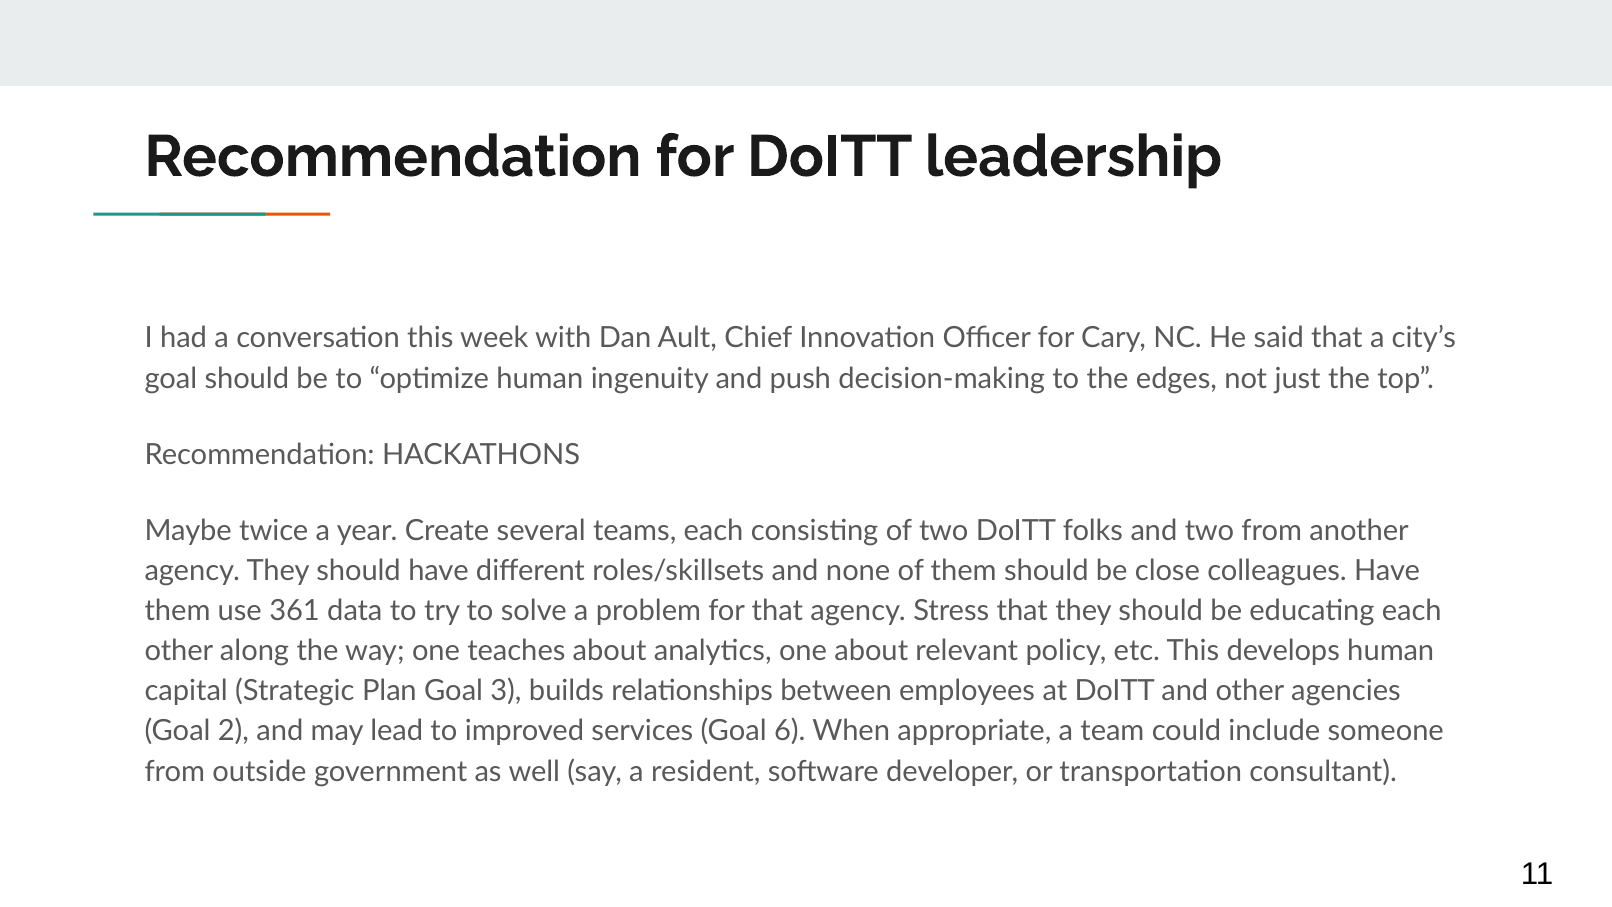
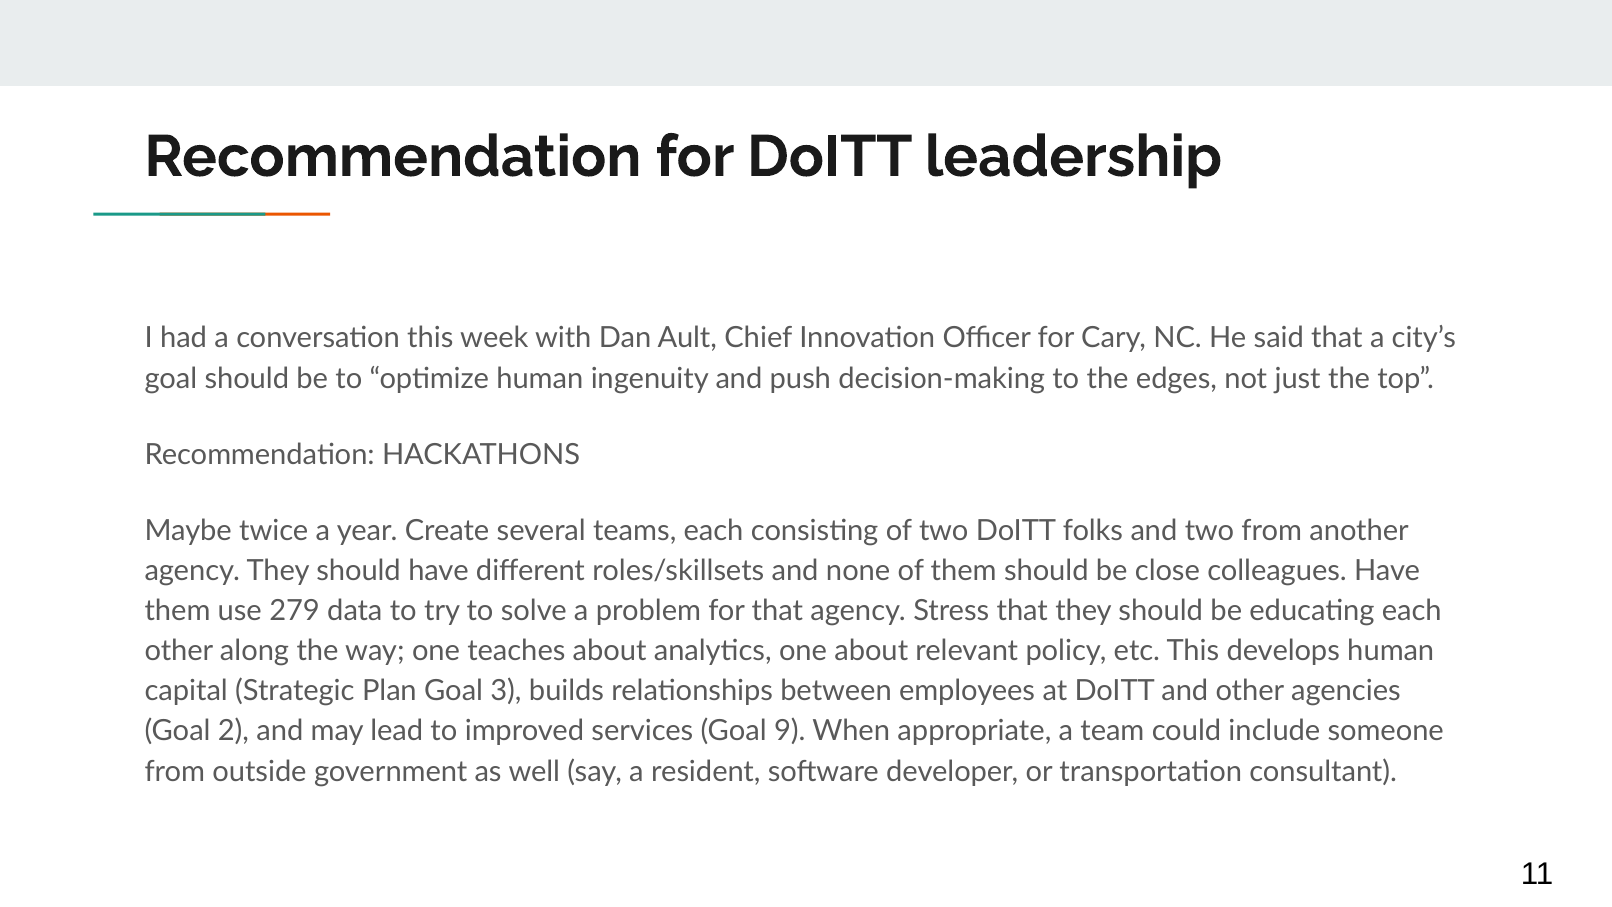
361: 361 -> 279
6: 6 -> 9
